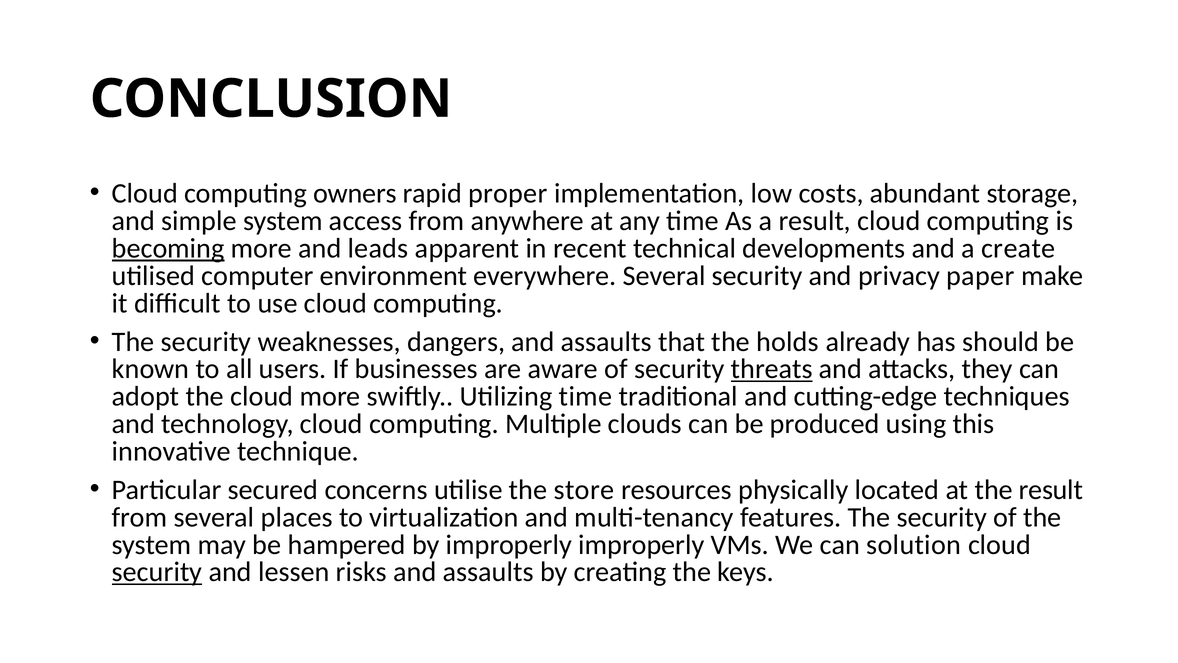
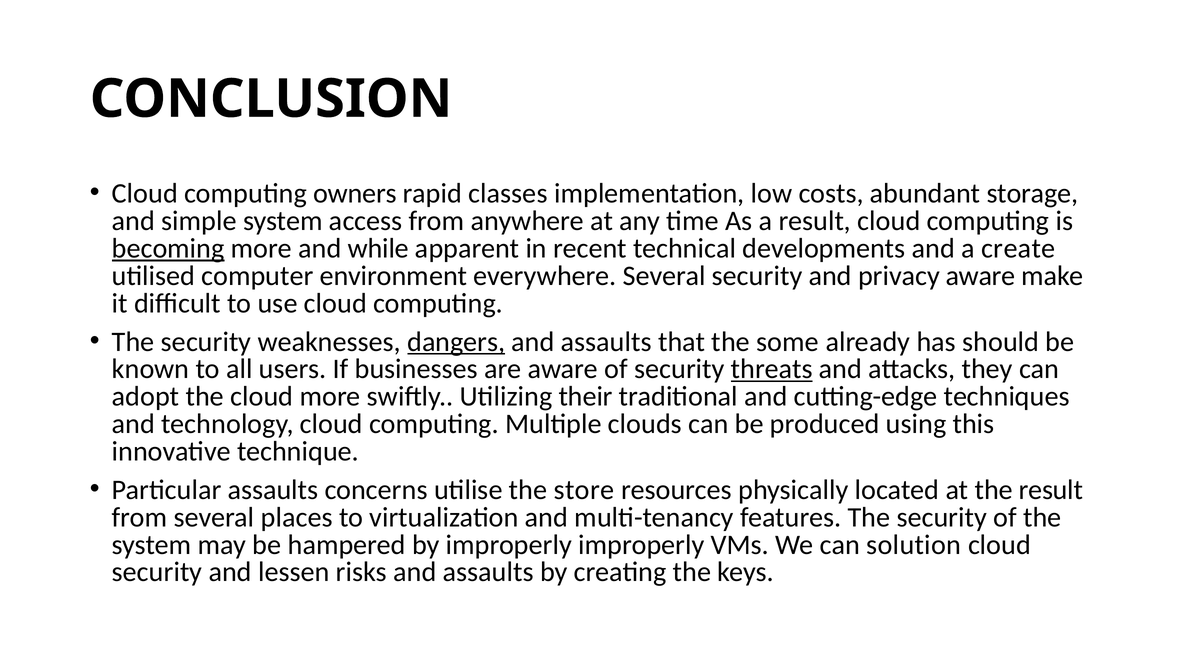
proper: proper -> classes
leads: leads -> while
privacy paper: paper -> aware
dangers underline: none -> present
holds: holds -> some
Utilizing time: time -> their
Particular secured: secured -> assaults
security at (157, 572) underline: present -> none
